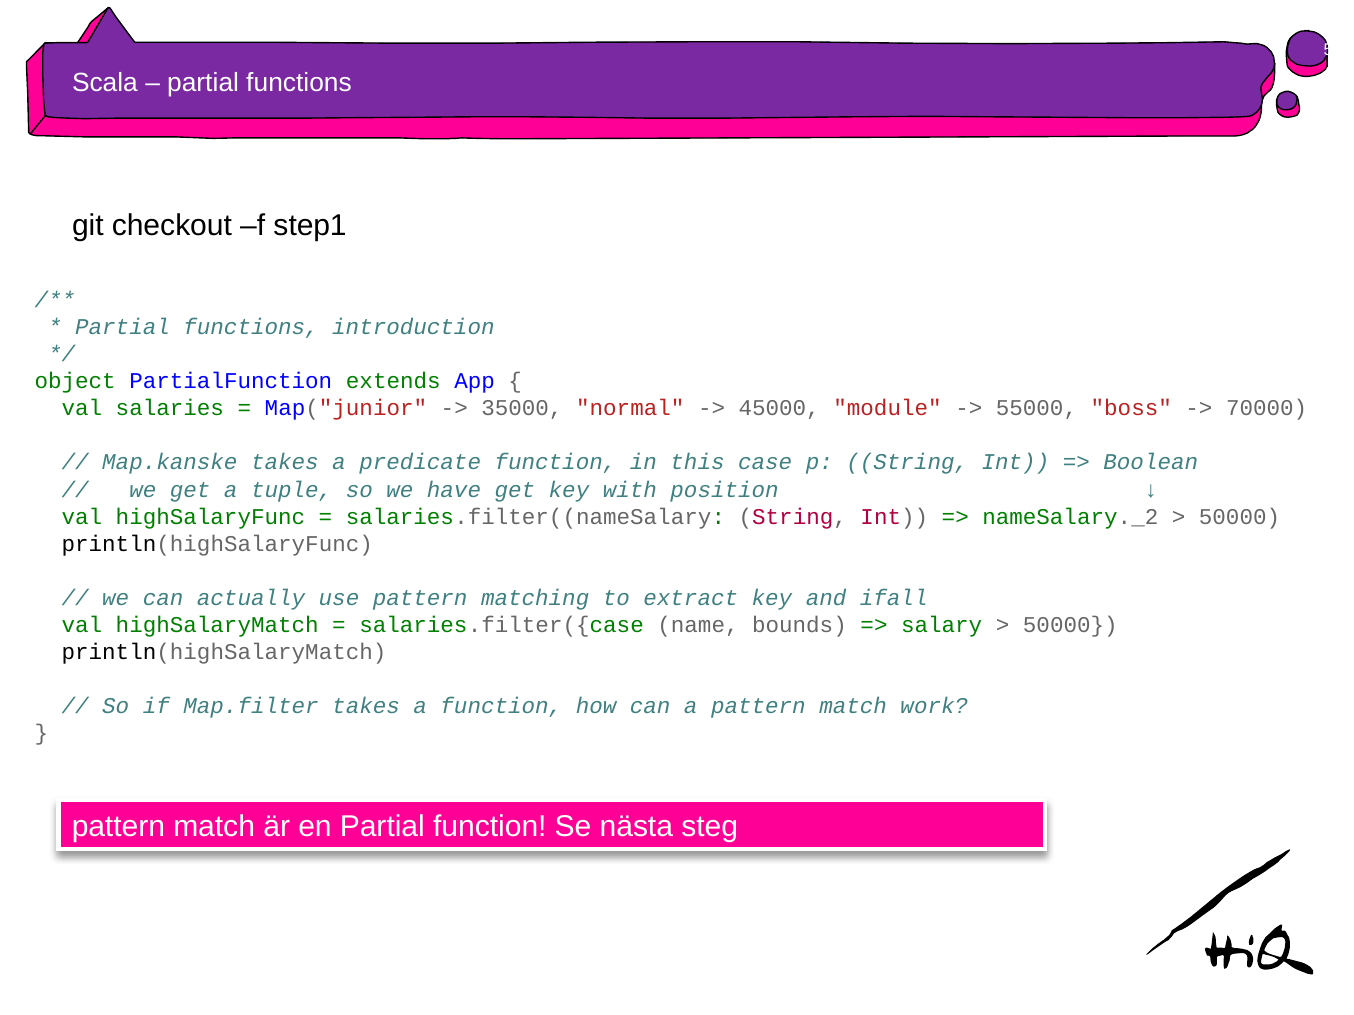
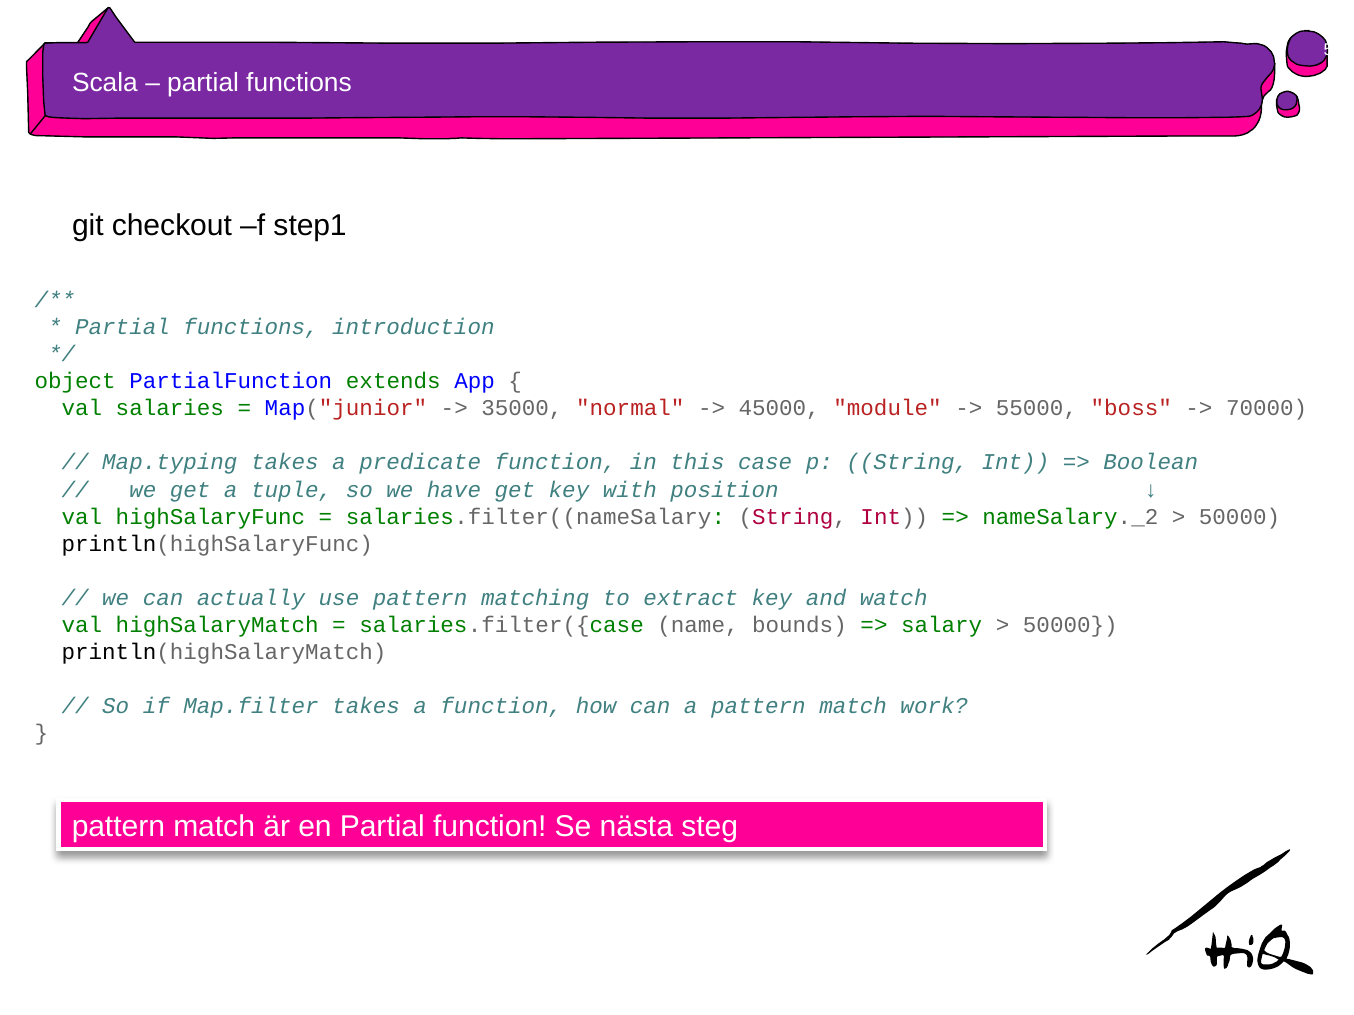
Map.kanske: Map.kanske -> Map.typing
ifall: ifall -> watch
